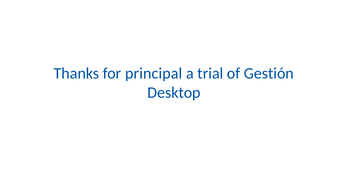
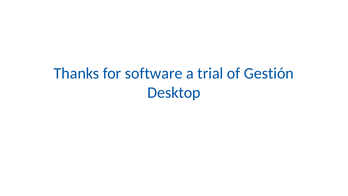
principal: principal -> software
